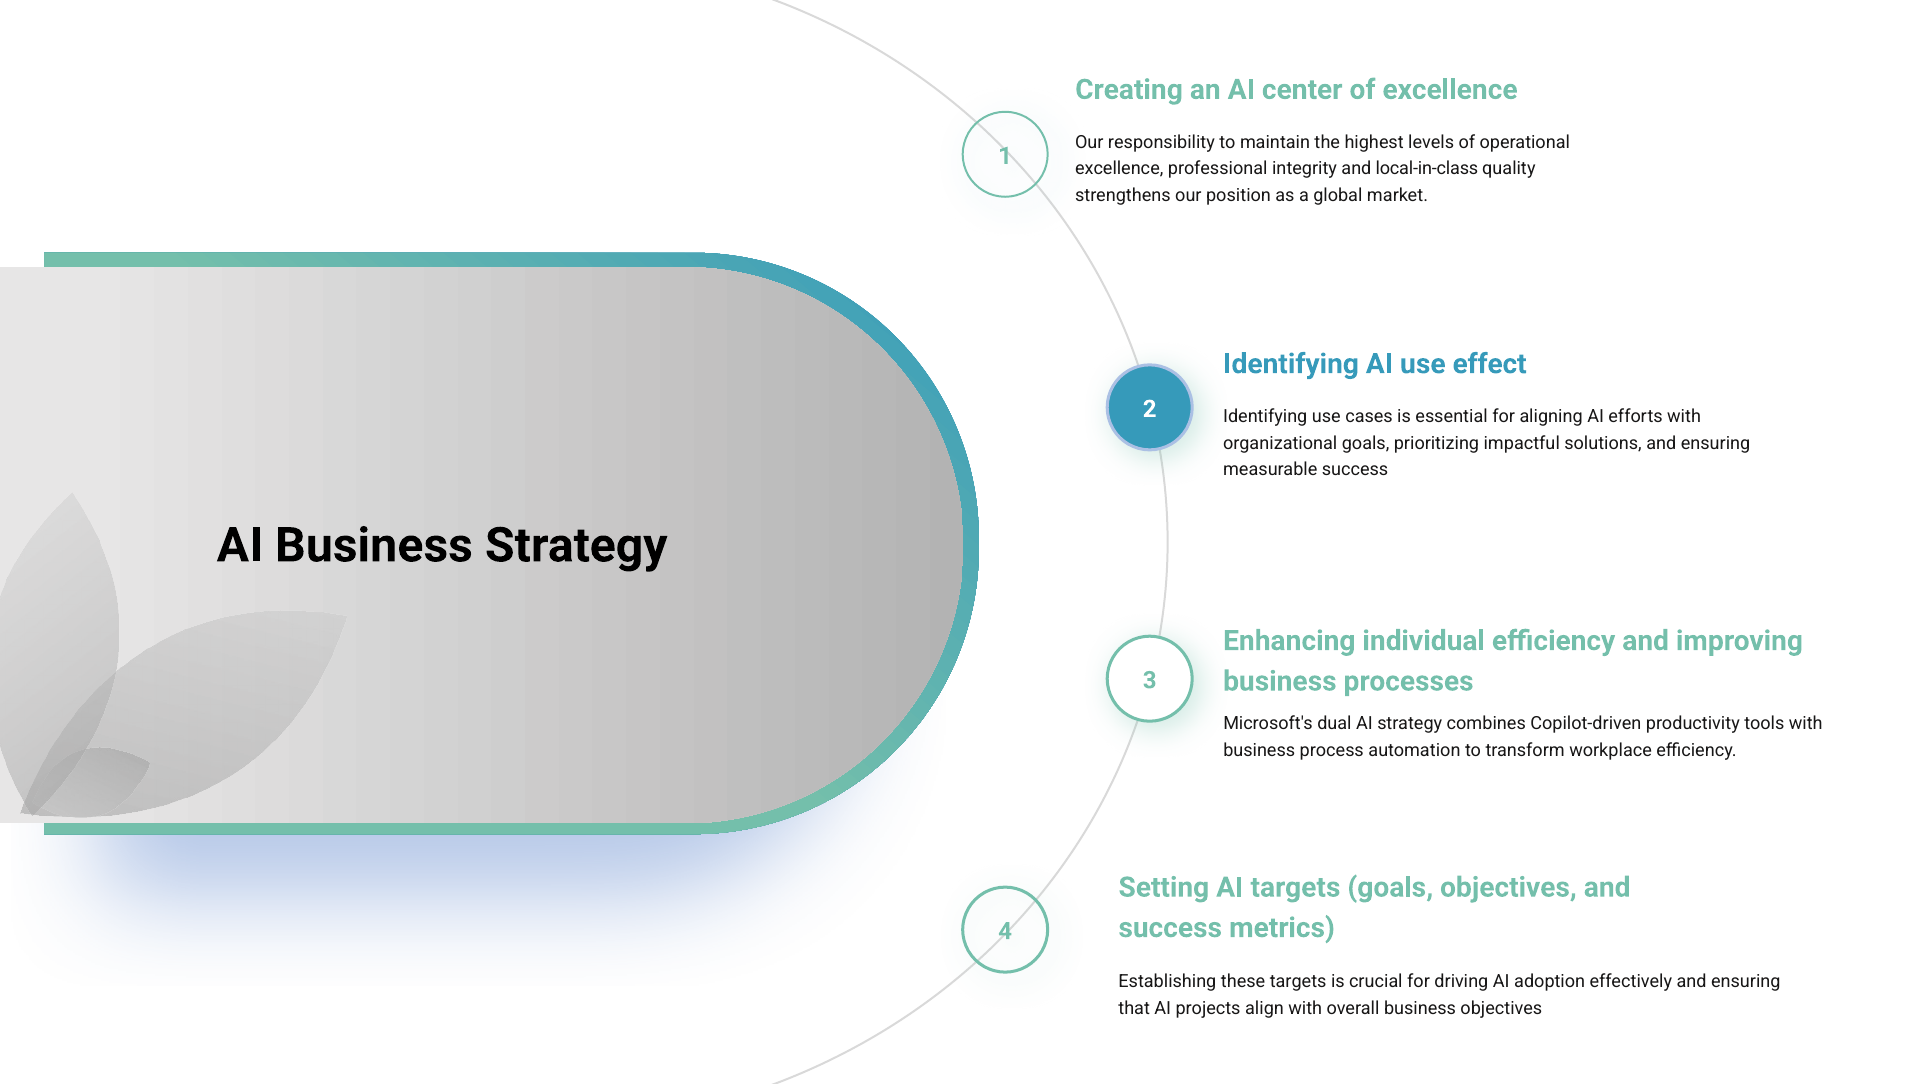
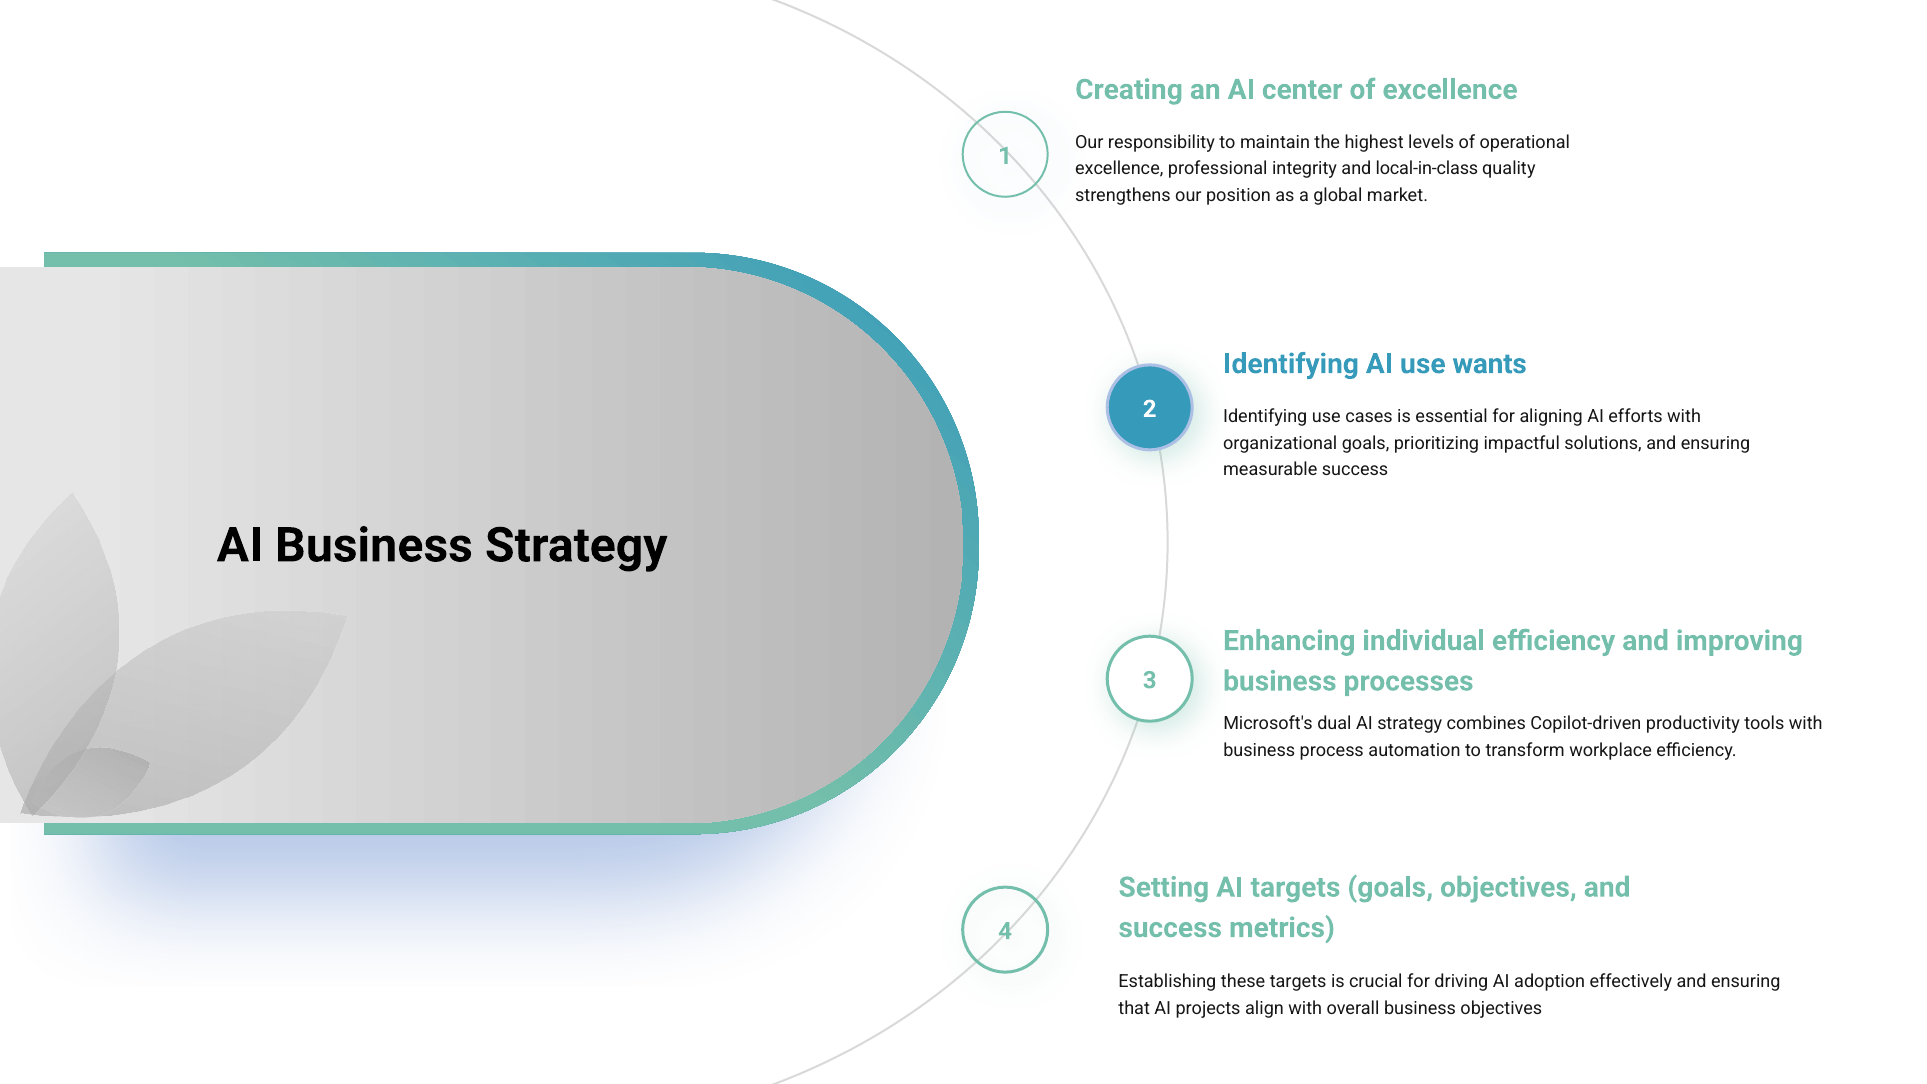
effect: effect -> wants
